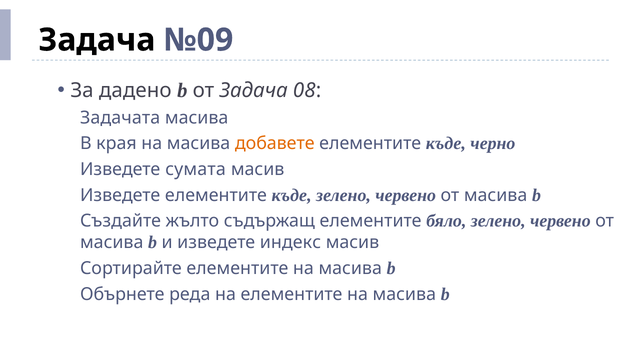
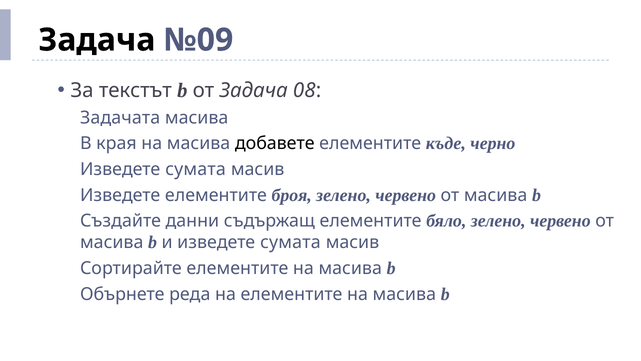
дадено: дадено -> текстът
добавете colour: orange -> black
Изведете елементите къде: къде -> броя
жълто: жълто -> данни
и изведете индекс: индекс -> сумата
